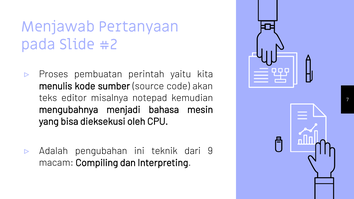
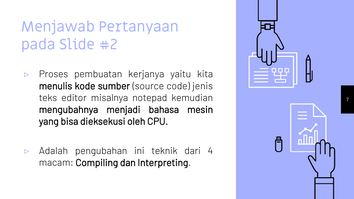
perintah: perintah -> kerjanya
akan: akan -> jenis
9: 9 -> 4
